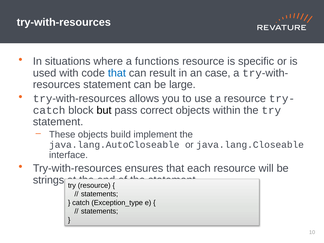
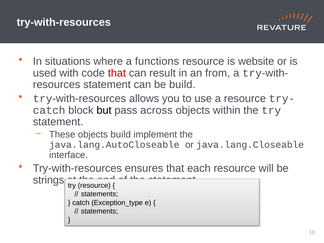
specific: specific -> website
that at (117, 73) colour: blue -> red
case: case -> from
be large: large -> build
correct: correct -> across
